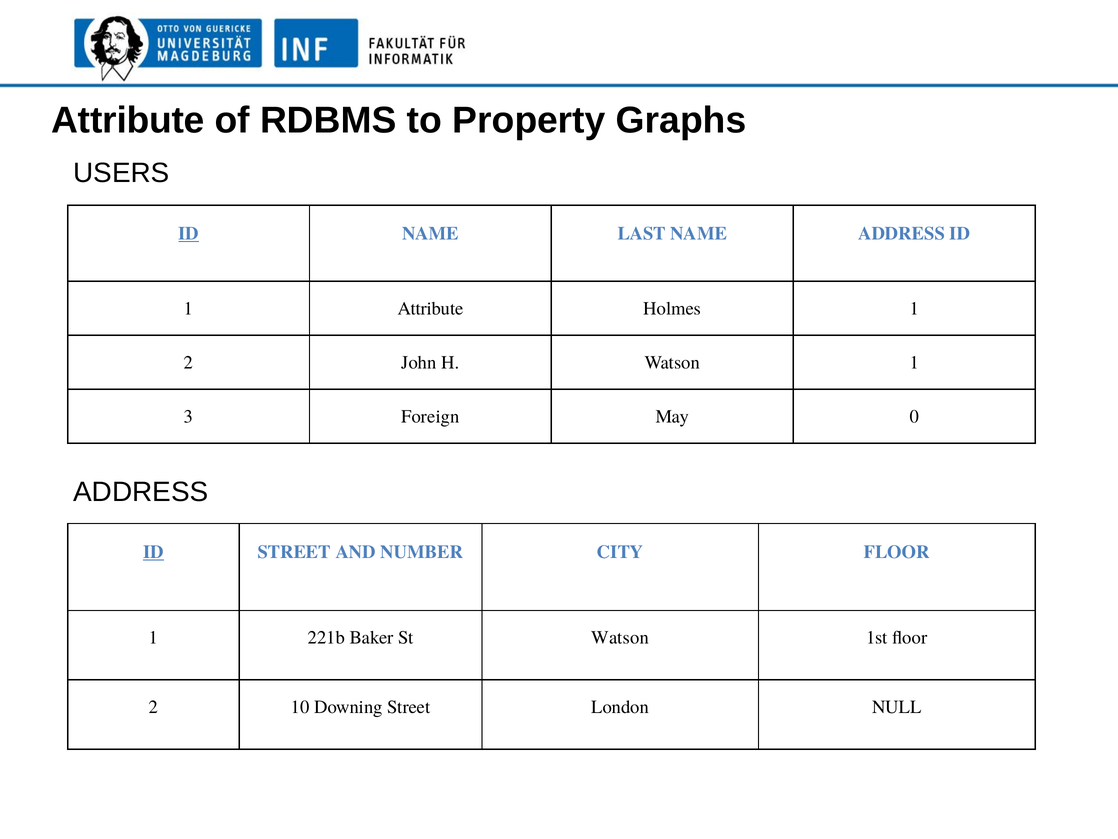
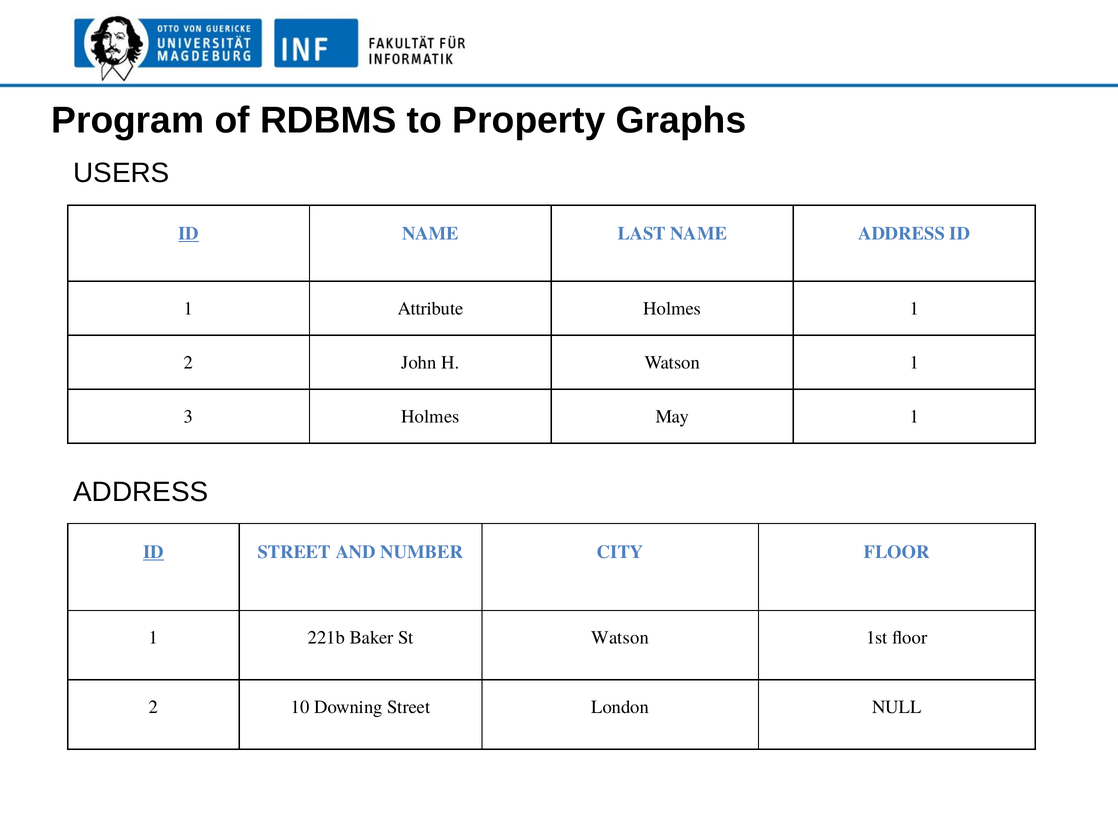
Attribute at (128, 120): Attribute -> Program
3 Foreign: Foreign -> Holmes
May 0: 0 -> 1
